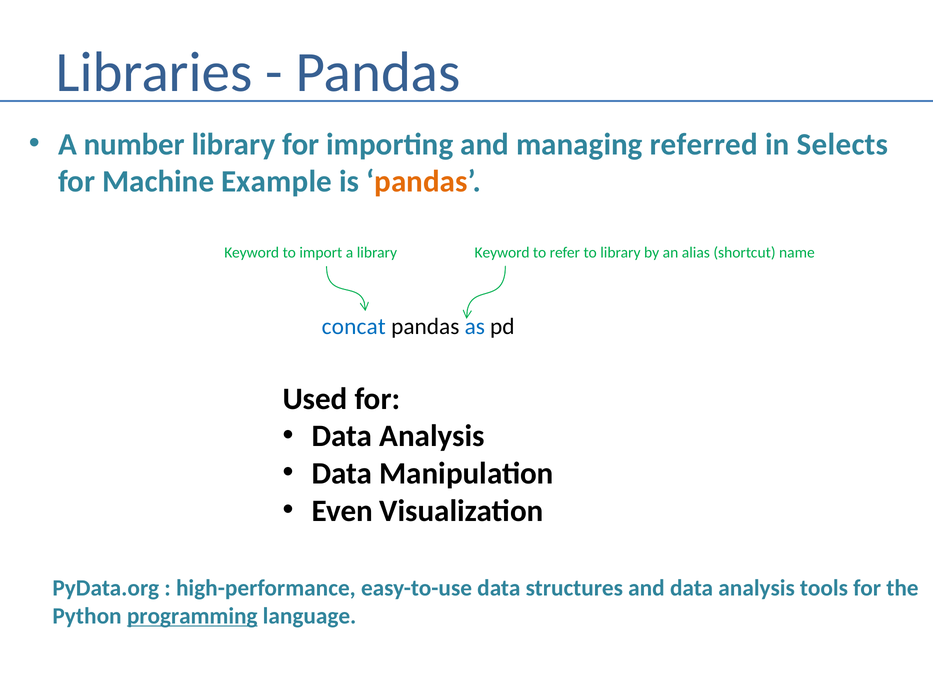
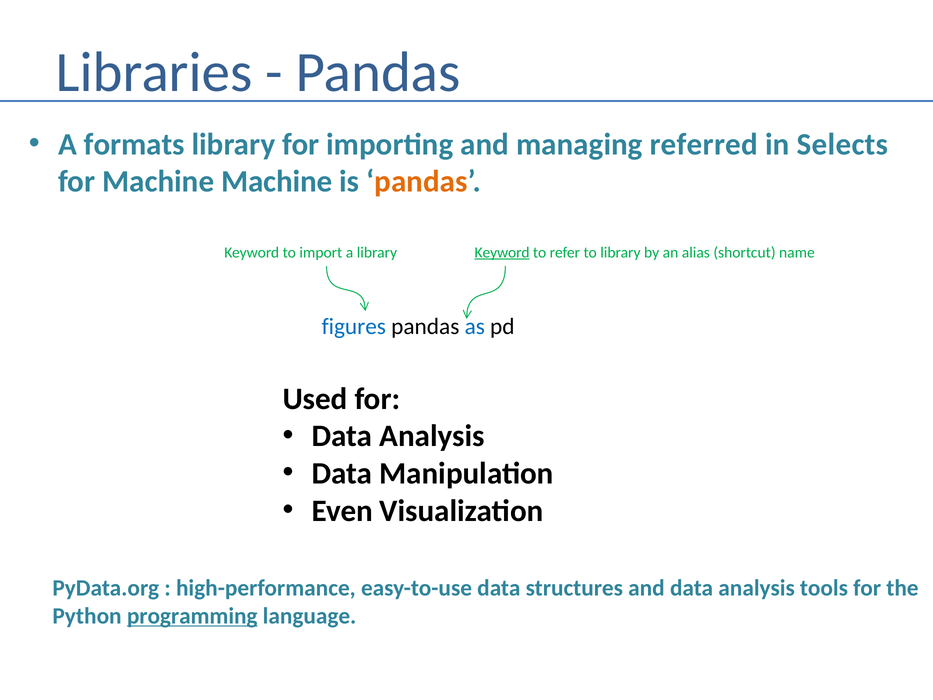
number: number -> formats
Machine Example: Example -> Machine
Keyword at (502, 252) underline: none -> present
concat: concat -> figures
